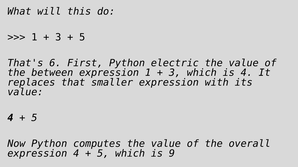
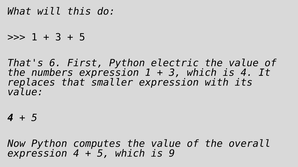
between: between -> numbers
